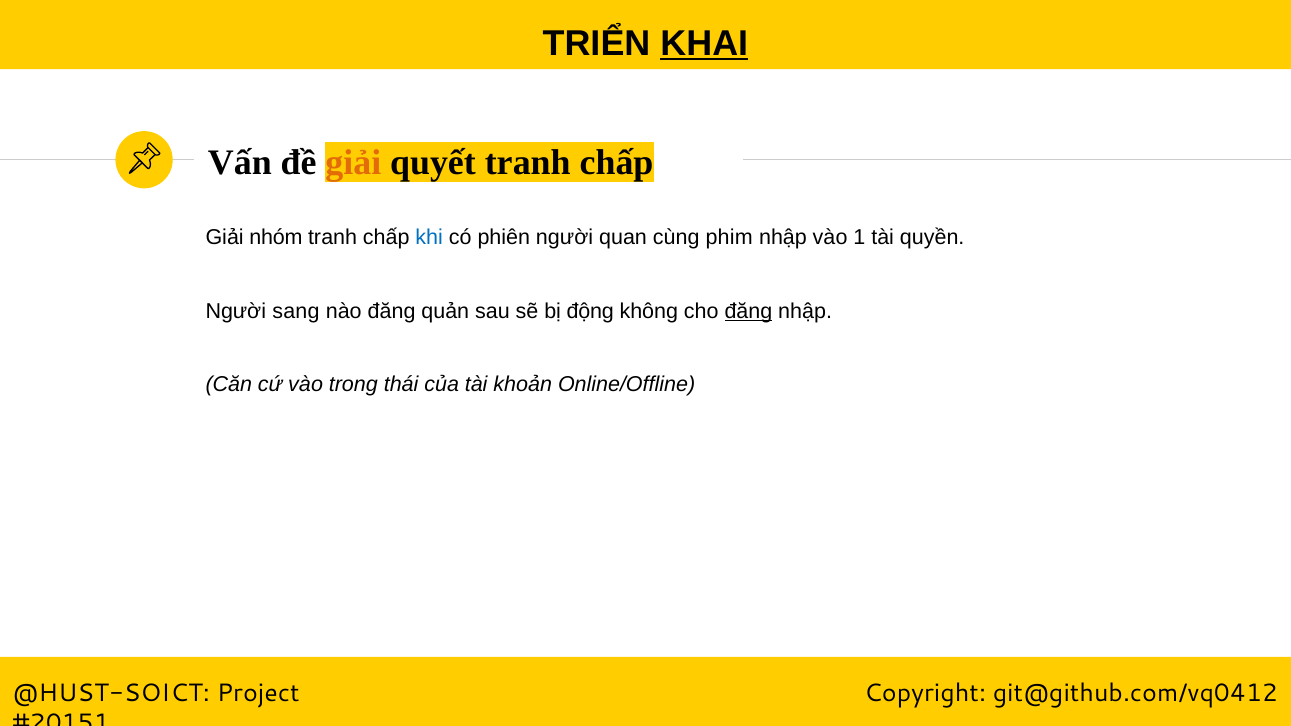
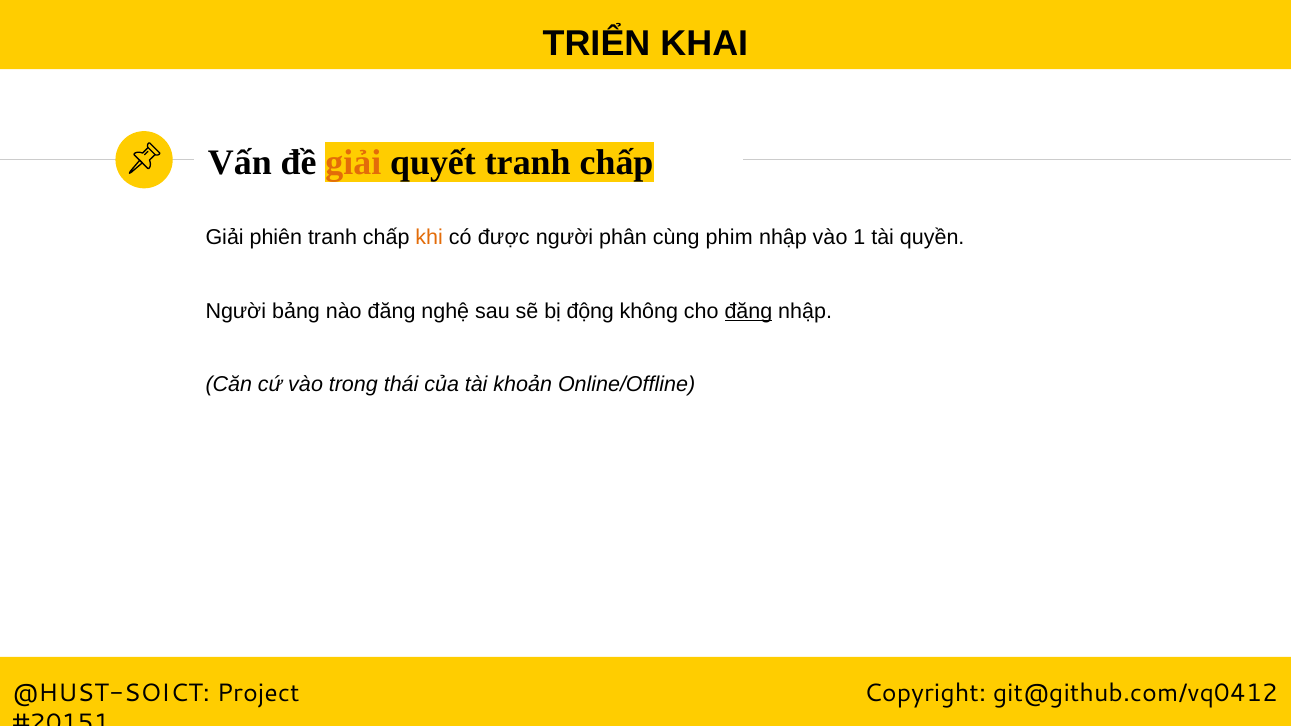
KHAI underline: present -> none
nhóm: nhóm -> phiên
khi colour: blue -> orange
phiên: phiên -> được
quan: quan -> phân
sang: sang -> bảng
quản: quản -> nghệ
